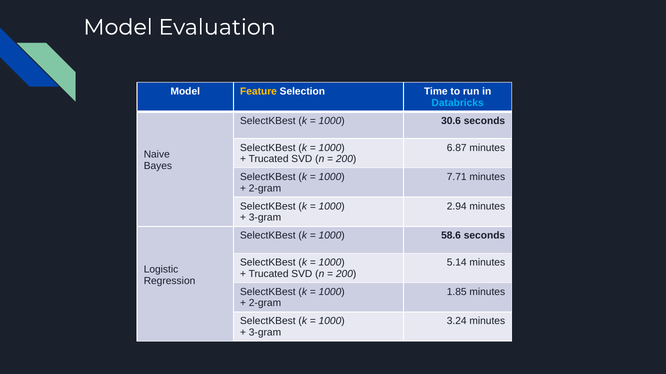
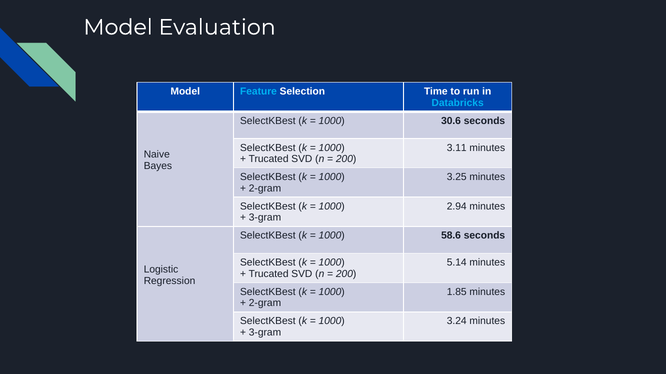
Feature colour: yellow -> light blue
6.87: 6.87 -> 3.11
7.71: 7.71 -> 3.25
